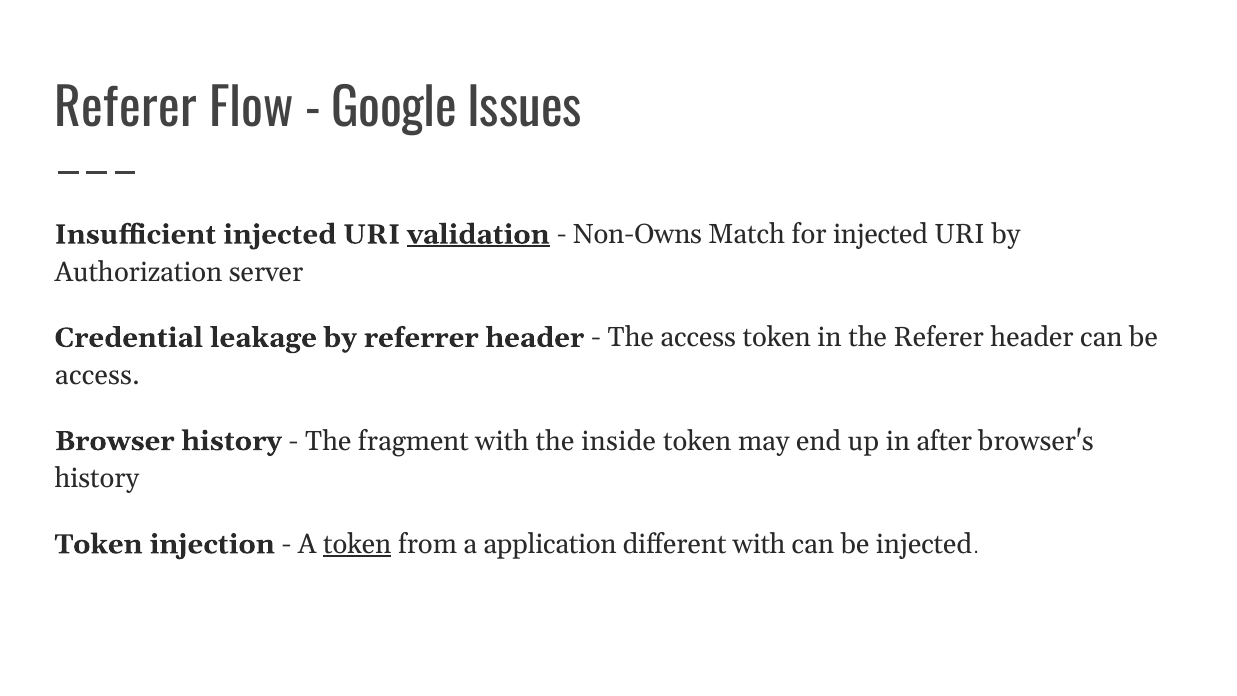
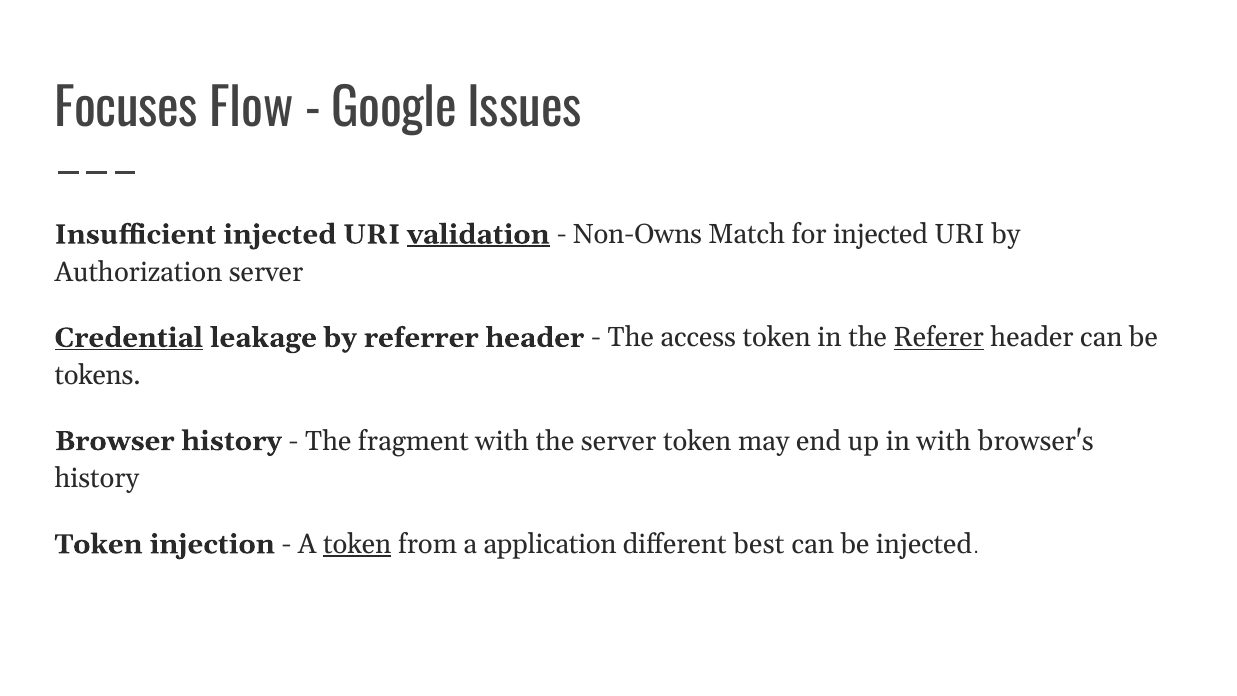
Referer at (126, 110): Referer -> Focuses
Credential underline: none -> present
Referer at (939, 338) underline: none -> present
access at (97, 376): access -> tokens
the inside: inside -> server
in after: after -> with
different with: with -> best
